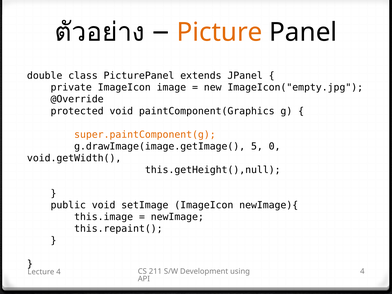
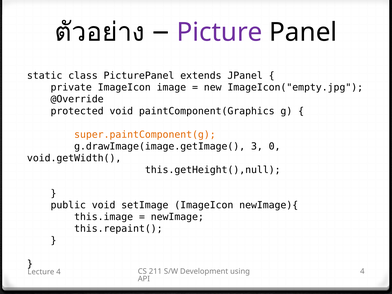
Picture colour: orange -> purple
double: double -> static
5: 5 -> 3
